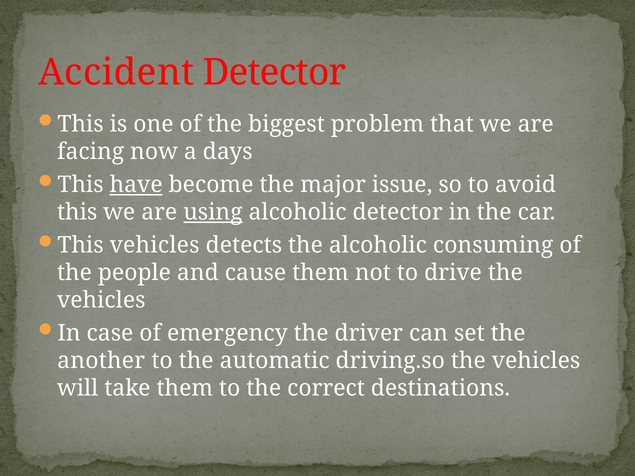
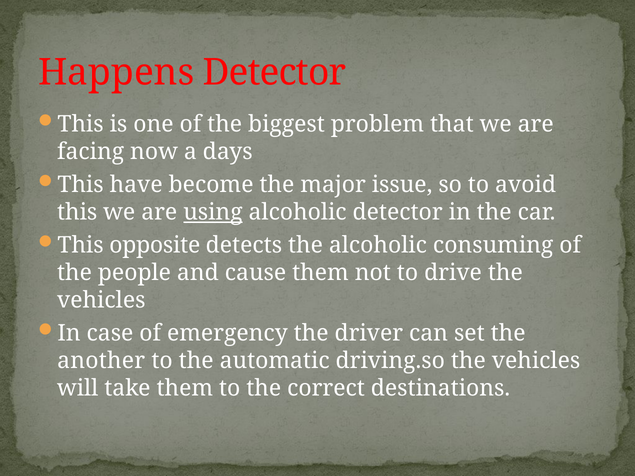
Accident: Accident -> Happens
have underline: present -> none
This vehicles: vehicles -> opposite
